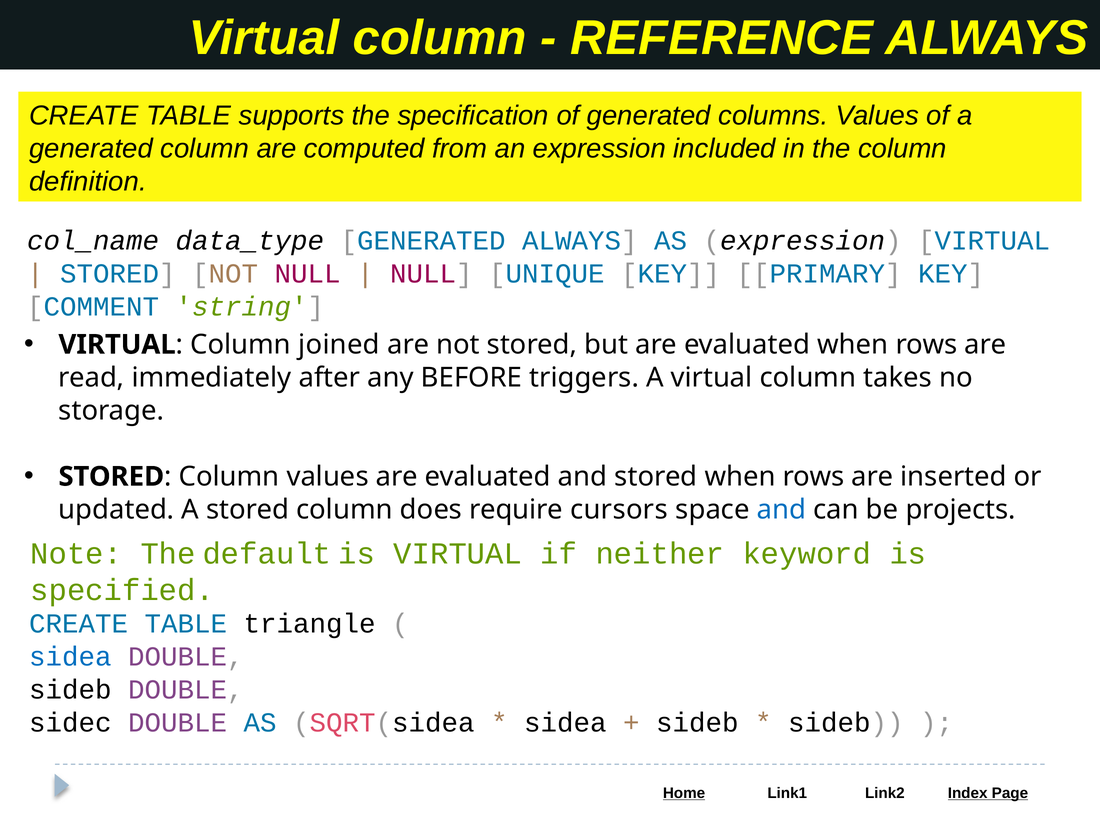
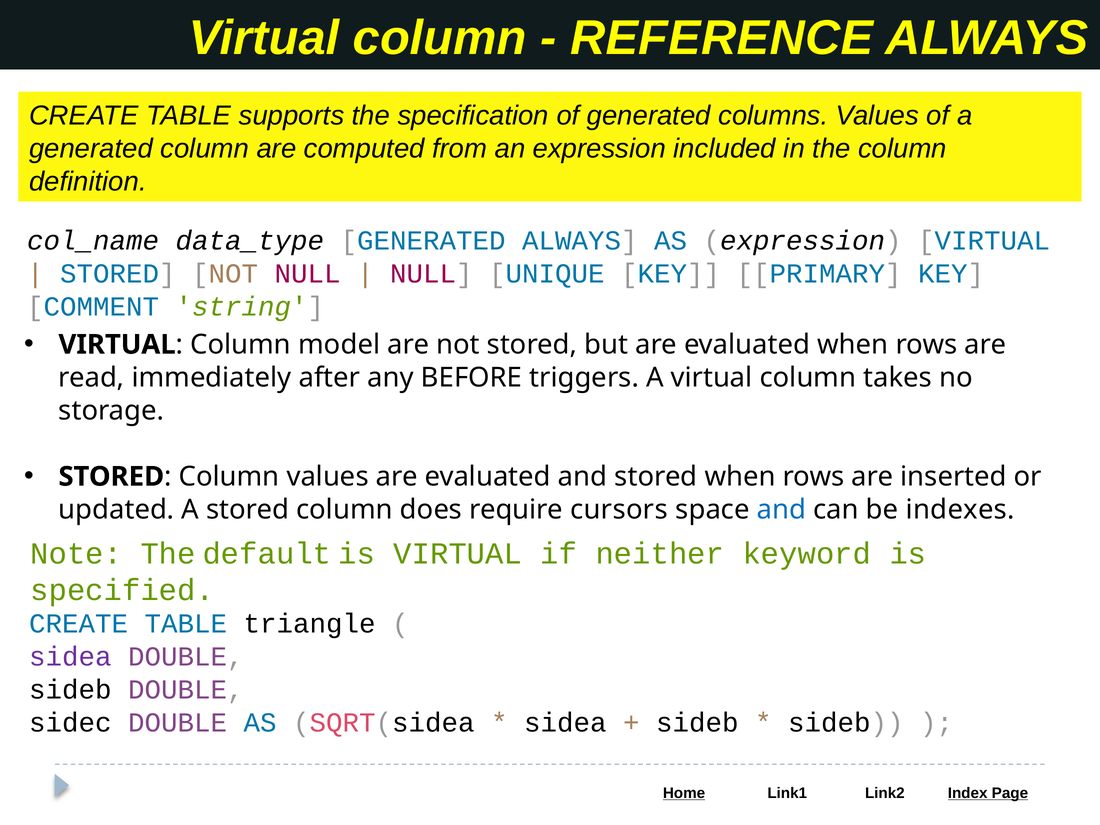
joined: joined -> model
projects: projects -> indexes
sidea at (70, 657) colour: blue -> purple
